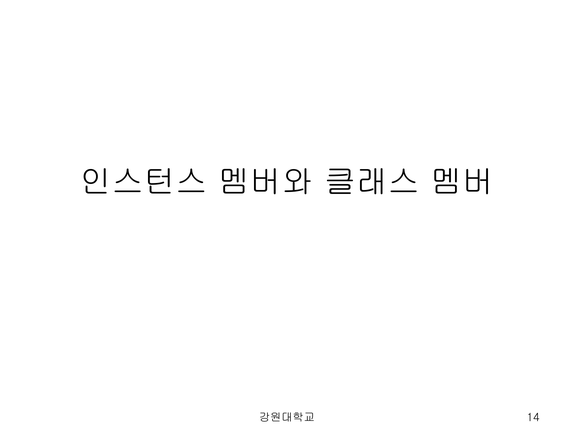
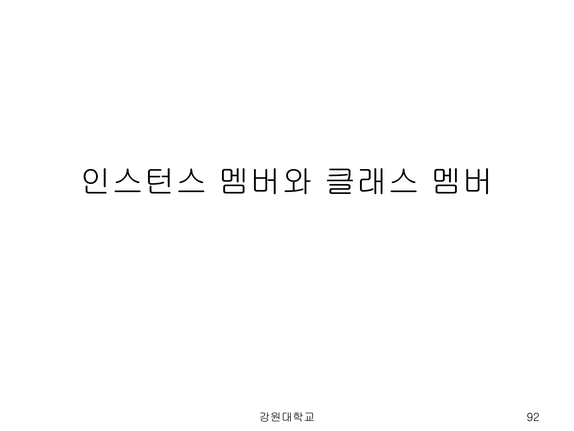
14: 14 -> 92
